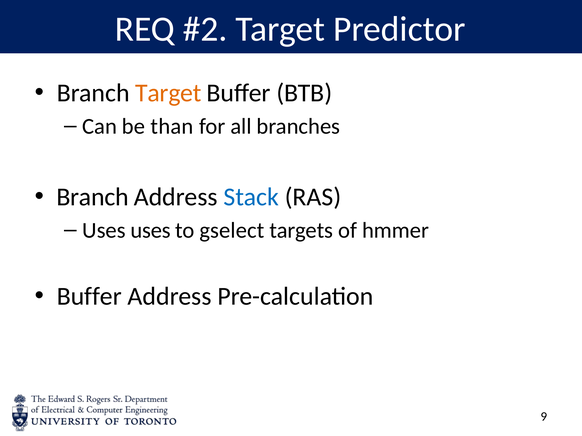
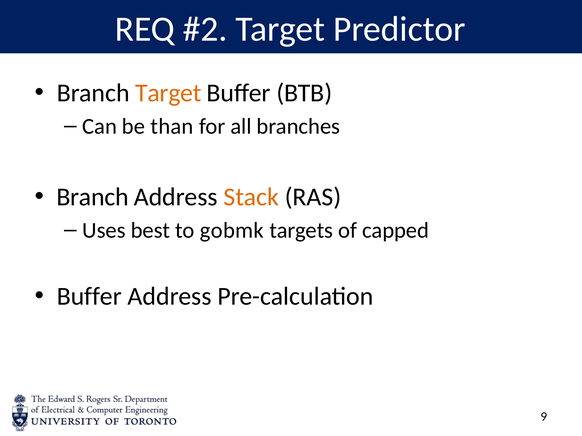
Stack colour: blue -> orange
Uses uses: uses -> best
gselect: gselect -> gobmk
hmmer: hmmer -> capped
